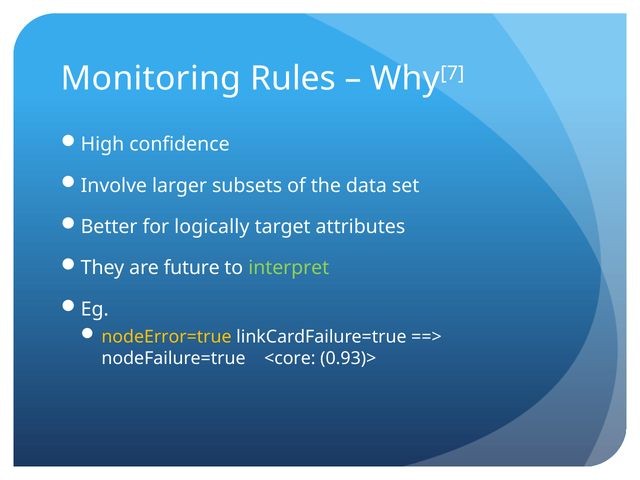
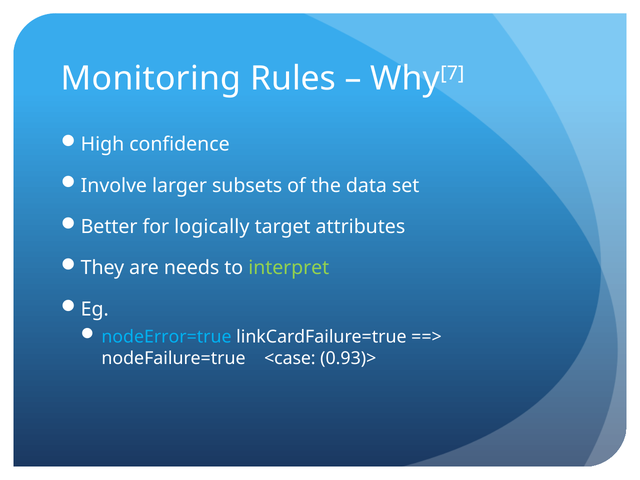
future: future -> needs
nodeError=true colour: yellow -> light blue
<core: <core -> <case
